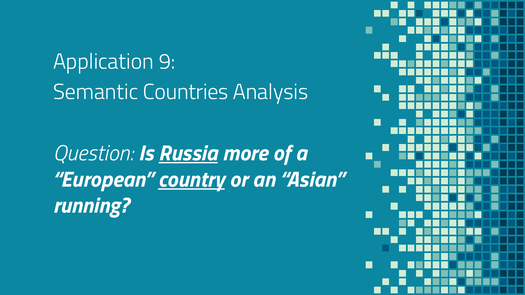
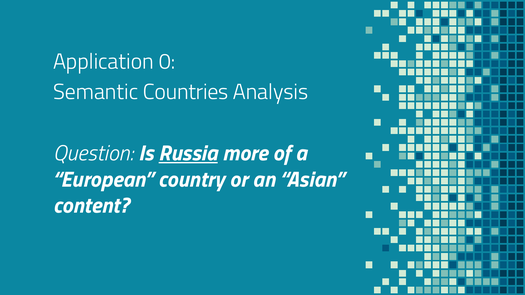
9: 9 -> 0
country underline: present -> none
running: running -> content
